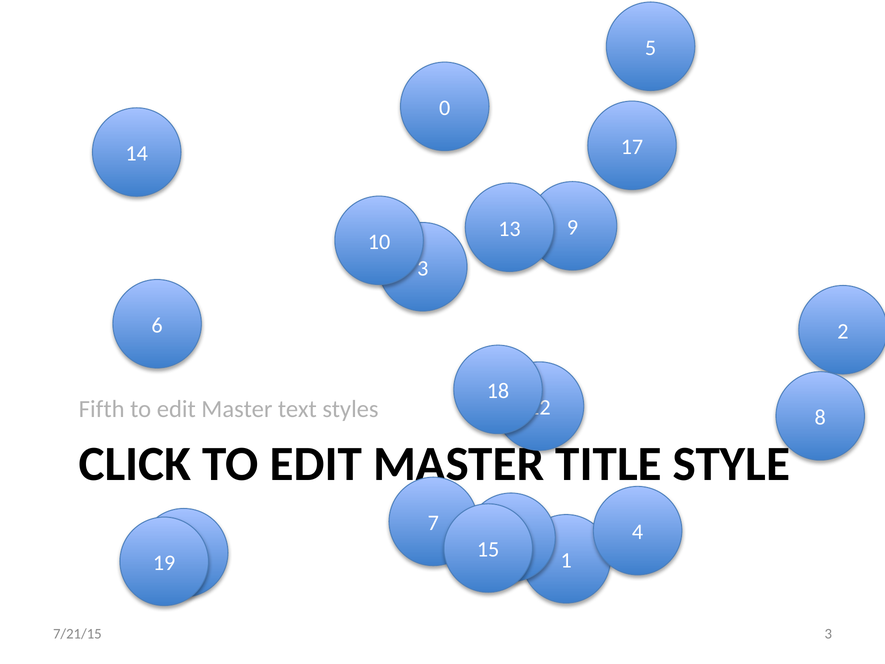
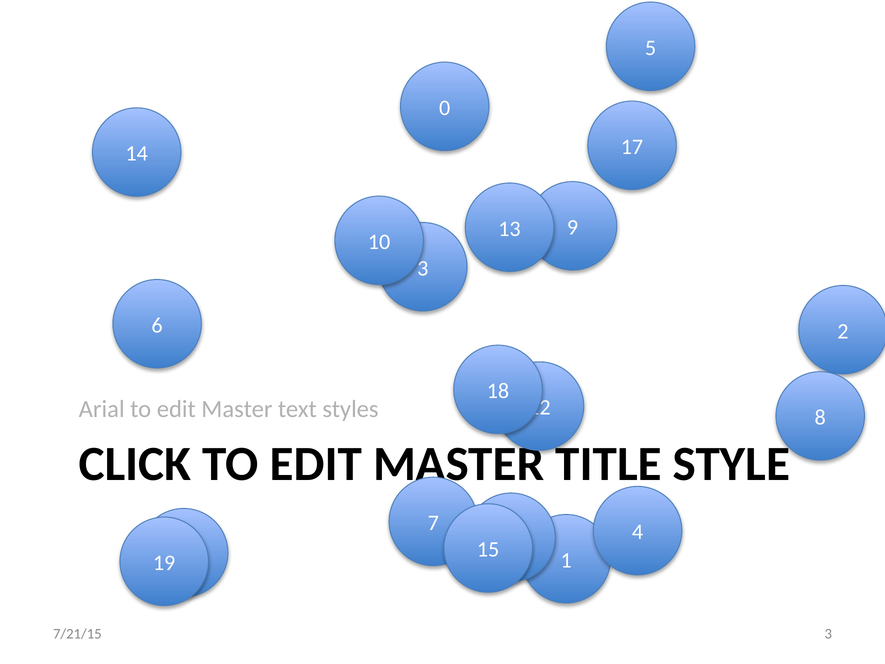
Fifth: Fifth -> Arial
